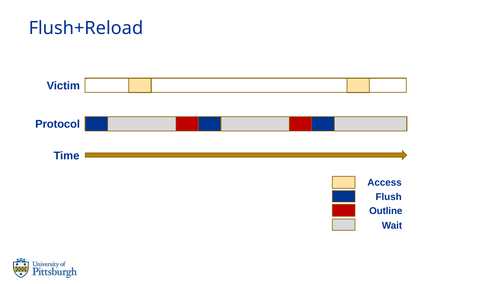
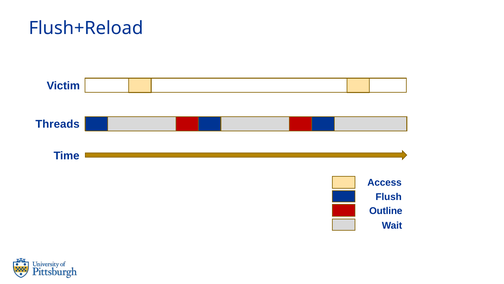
Protocol: Protocol -> Threads
